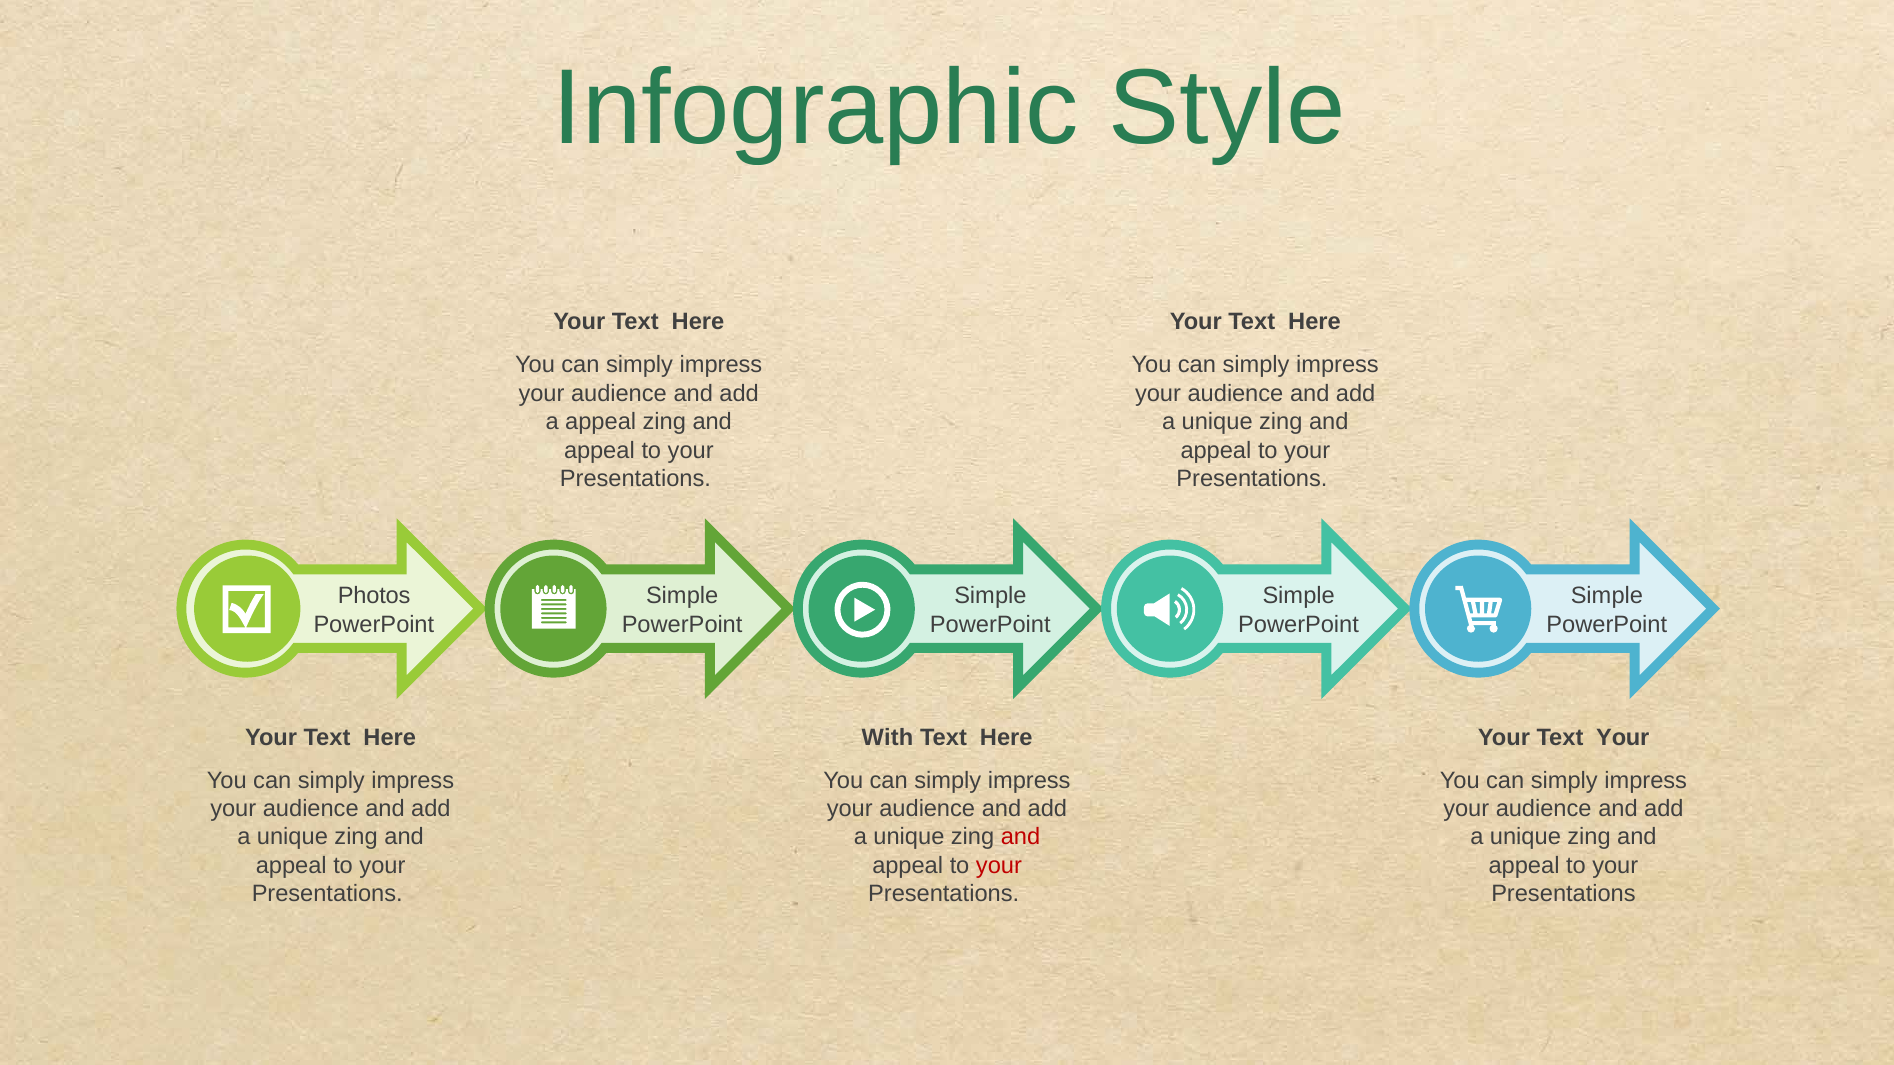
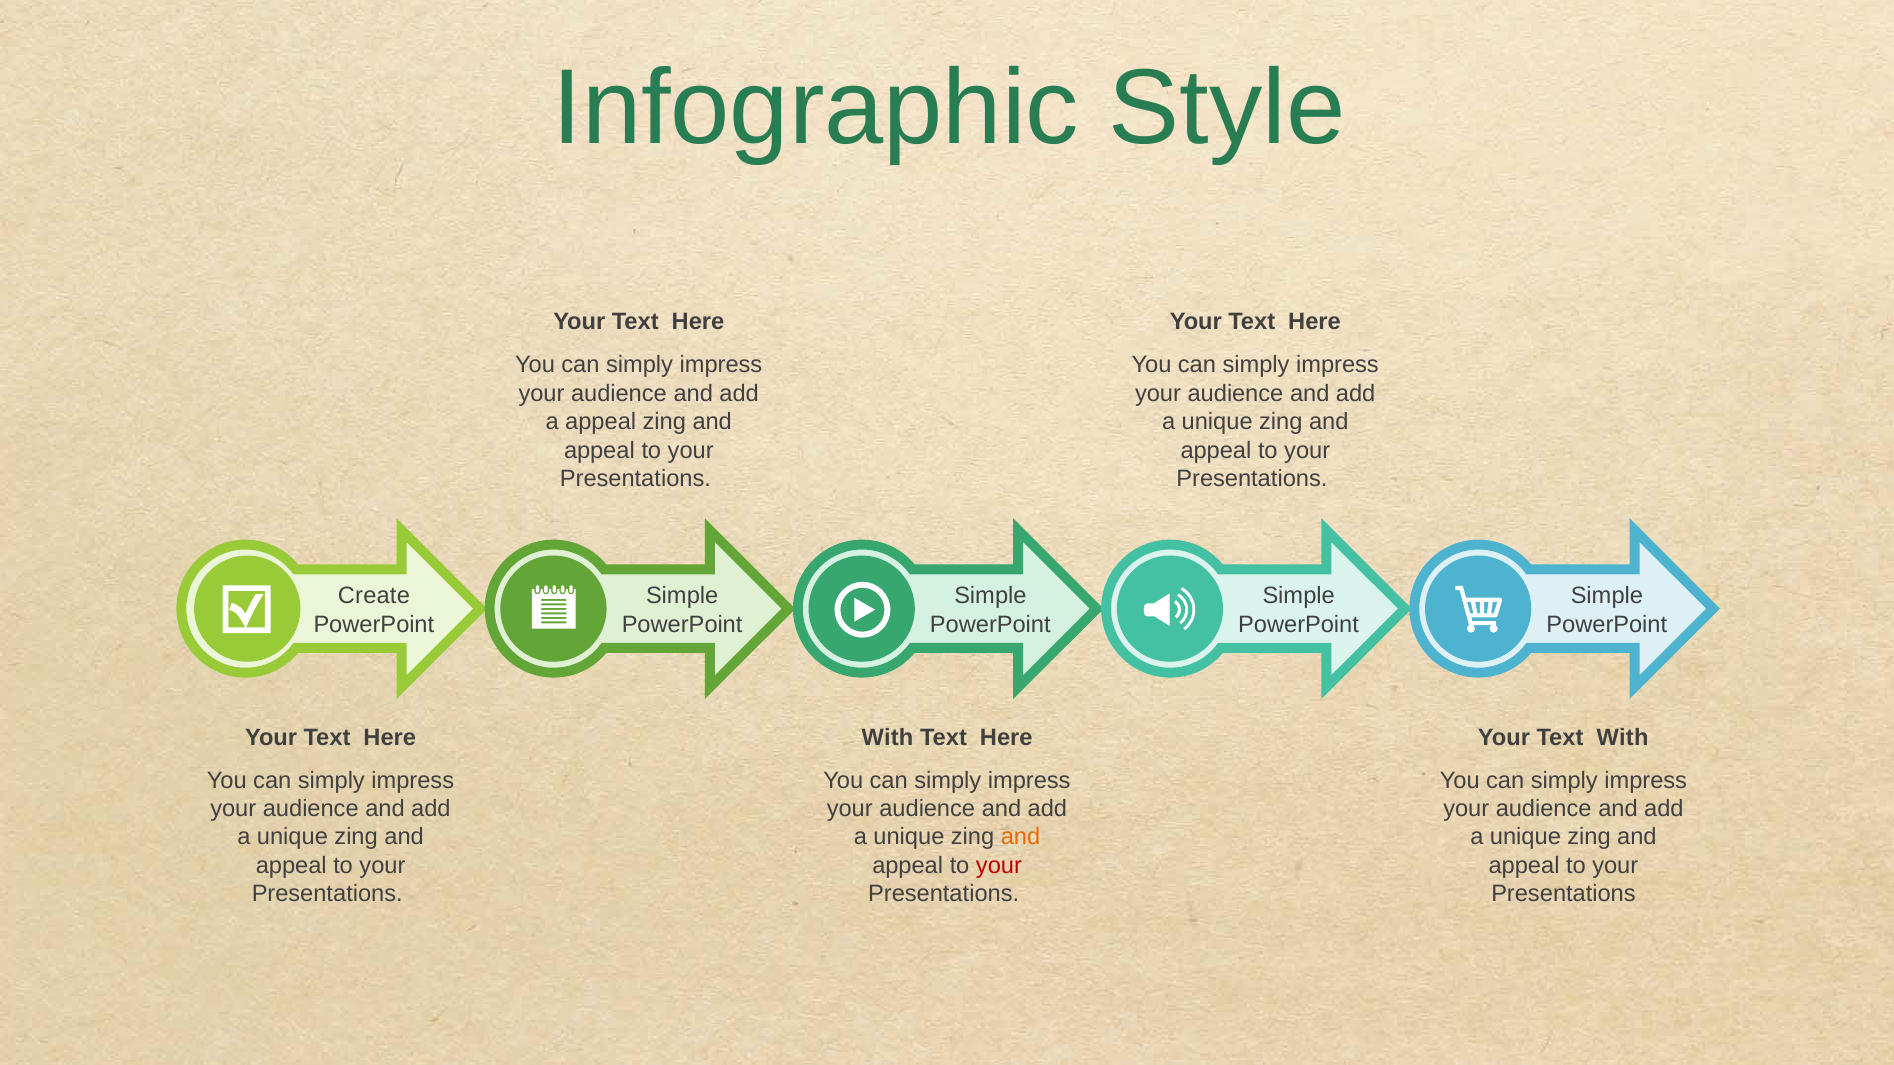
Photos: Photos -> Create
Text Your: Your -> With
and at (1020, 837) colour: red -> orange
